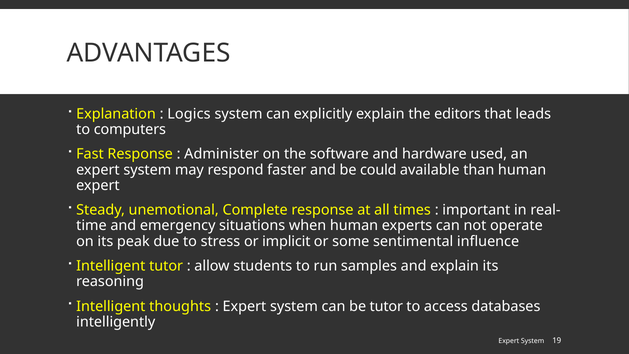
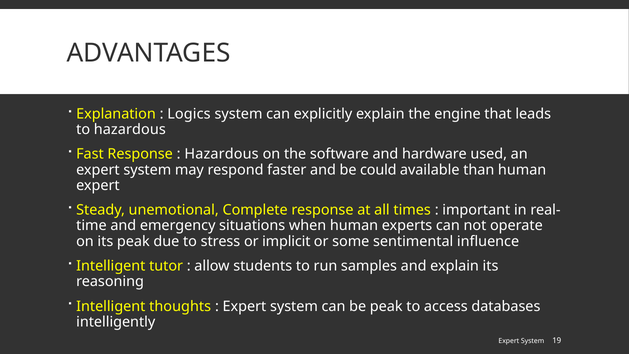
editors: editors -> engine
to computers: computers -> hazardous
Administer at (222, 154): Administer -> Hazardous
be tutor: tutor -> peak
